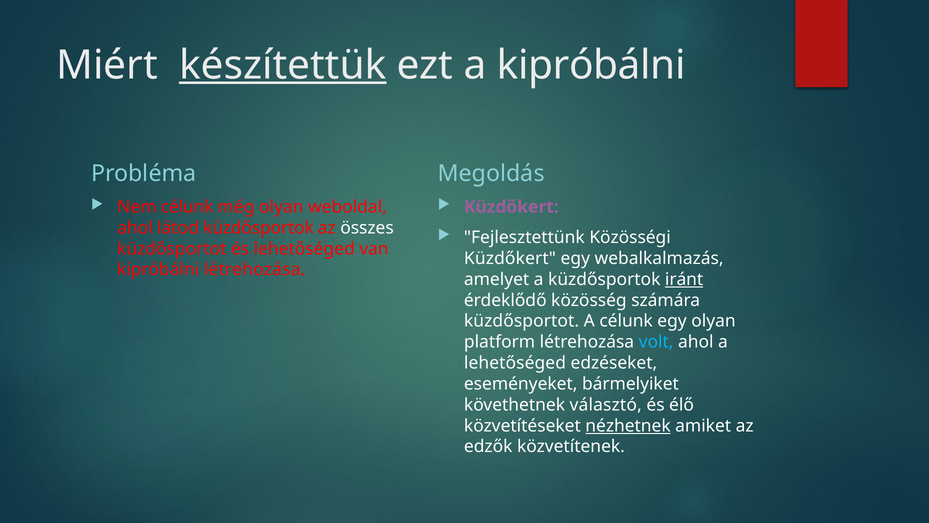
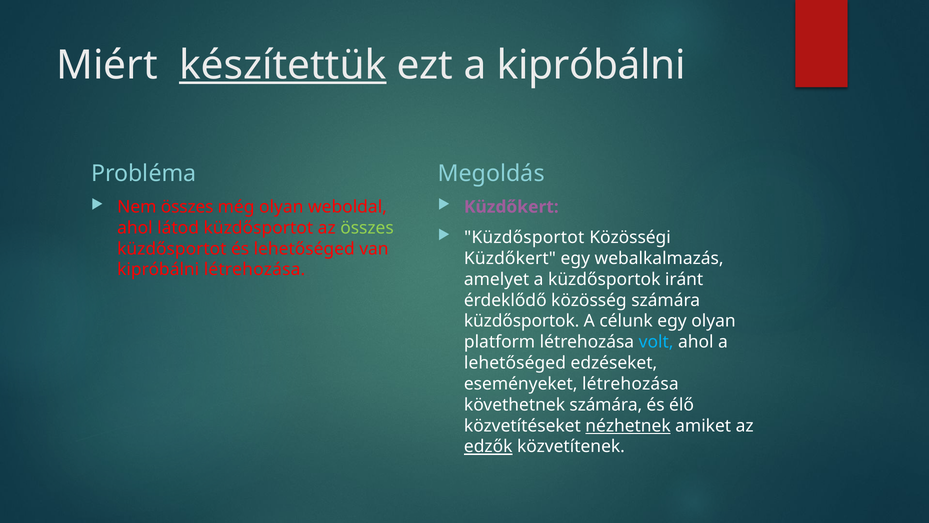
Nem célunk: célunk -> összes
látod küzdősportok: küzdősportok -> küzdősportot
összes at (367, 228) colour: white -> light green
Fejlesztettünk at (524, 237): Fejlesztettünk -> Küzdősportot
iránt underline: present -> none
küzdősportot at (522, 321): küzdősportot -> küzdősportok
eseményeket bármelyiket: bármelyiket -> létrehozása
követhetnek választó: választó -> számára
edzők underline: none -> present
